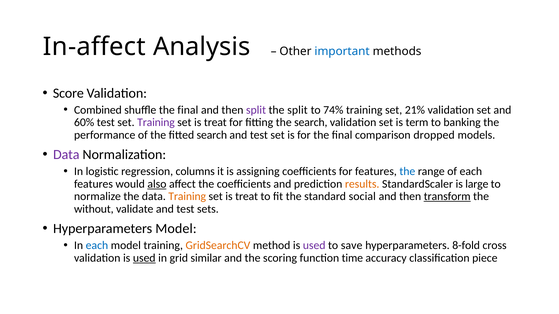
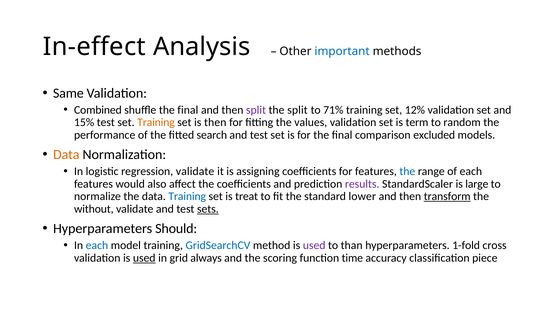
In-affect: In-affect -> In-effect
Score: Score -> Same
74%: 74% -> 71%
21%: 21% -> 12%
60%: 60% -> 15%
Training at (156, 123) colour: purple -> orange
treat at (215, 123): treat -> then
the search: search -> values
banking: banking -> random
dropped: dropped -> excluded
Data at (66, 155) colour: purple -> orange
regression columns: columns -> validate
also underline: present -> none
results colour: orange -> purple
Training at (187, 197) colour: orange -> blue
social: social -> lower
sets underline: none -> present
Hyperparameters Model: Model -> Should
GridSearchCV colour: orange -> blue
save: save -> than
8-fold: 8-fold -> 1-fold
similar: similar -> always
